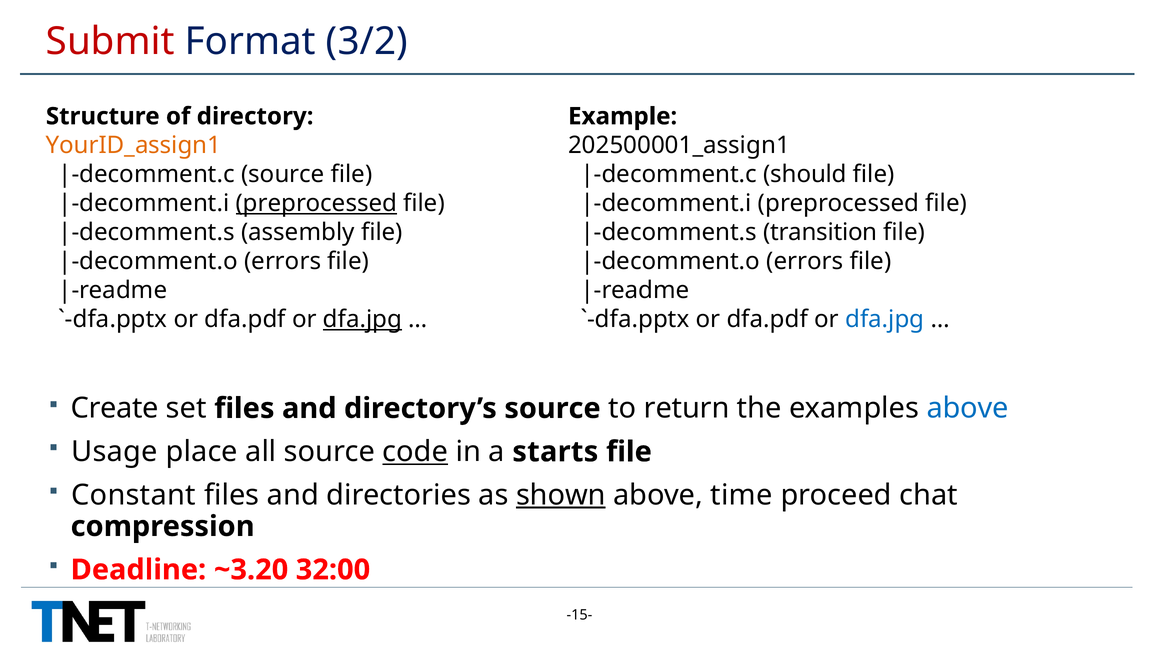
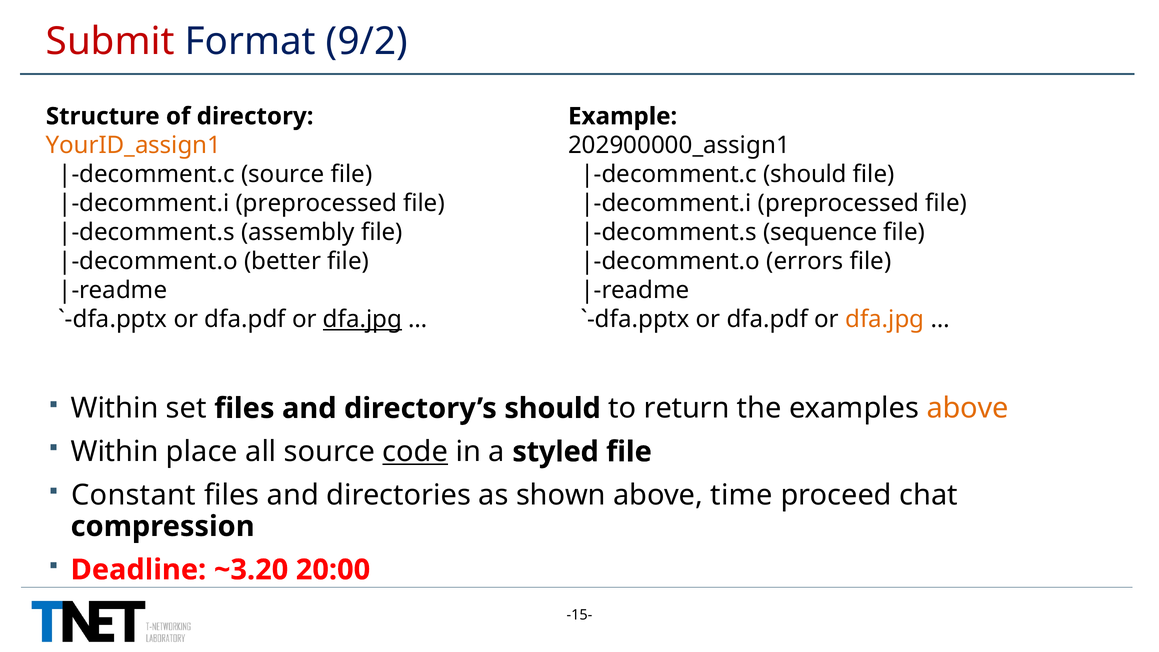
3/2: 3/2 -> 9/2
202500001_assign1: 202500001_assign1 -> 202900000_assign1
preprocessed at (316, 203) underline: present -> none
transition: transition -> sequence
errors at (283, 261): errors -> better
dfa.jpg at (885, 319) colour: blue -> orange
Create at (115, 408): Create -> Within
directory’s source: source -> should
above at (968, 408) colour: blue -> orange
Usage at (114, 452): Usage -> Within
starts: starts -> styled
shown underline: present -> none
32:00: 32:00 -> 20:00
